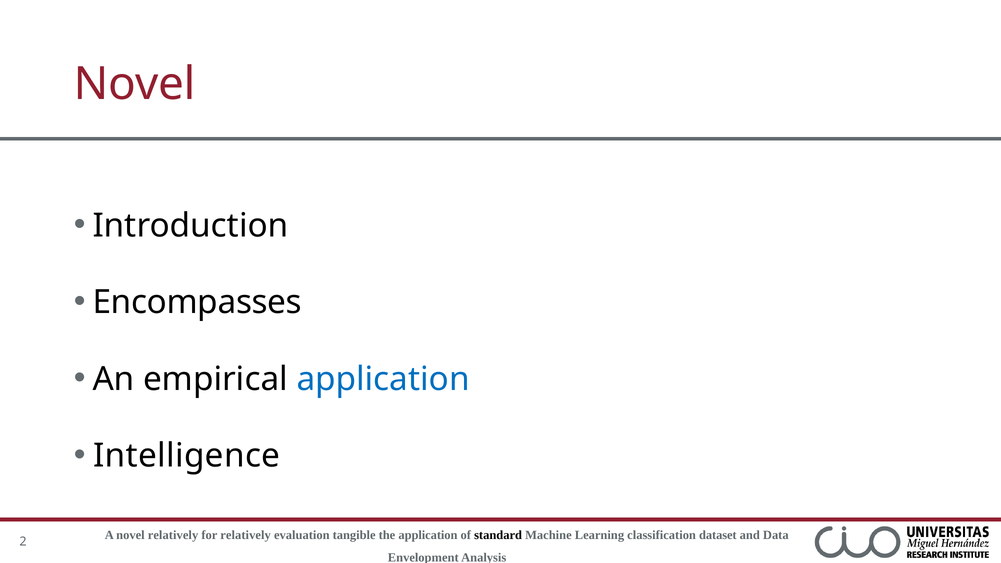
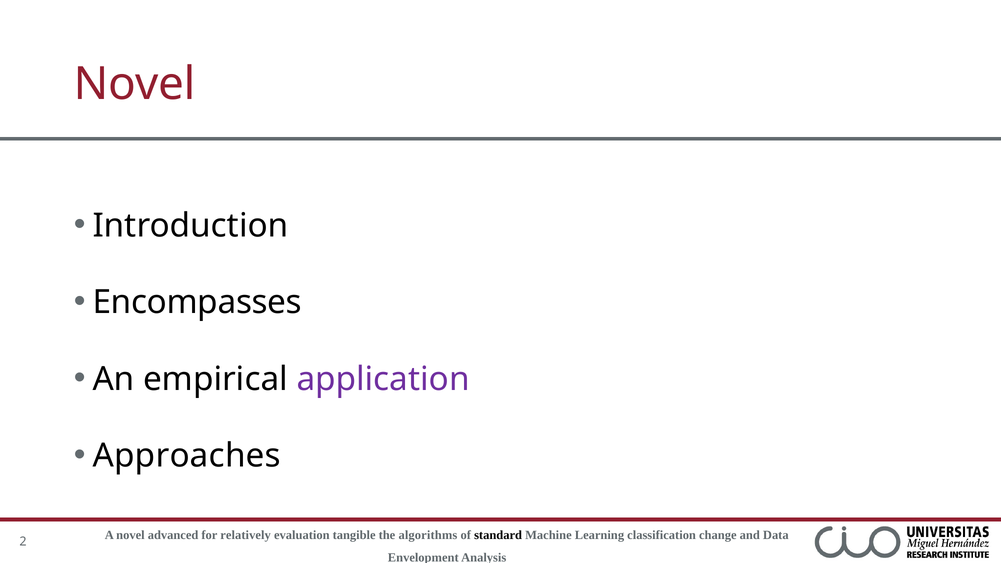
application at (383, 379) colour: blue -> purple
Intelligence: Intelligence -> Approaches
novel relatively: relatively -> advanced
the application: application -> algorithms
dataset: dataset -> change
